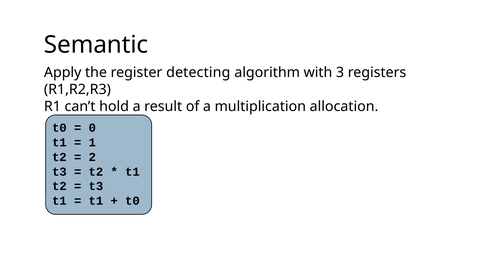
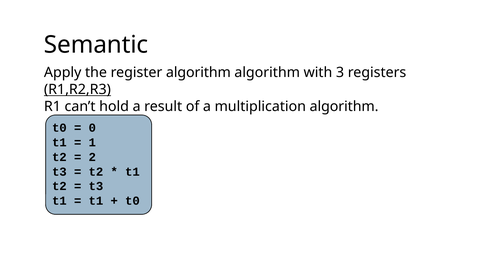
register detecting: detecting -> algorithm
R1,R2,R3 underline: none -> present
multiplication allocation: allocation -> algorithm
